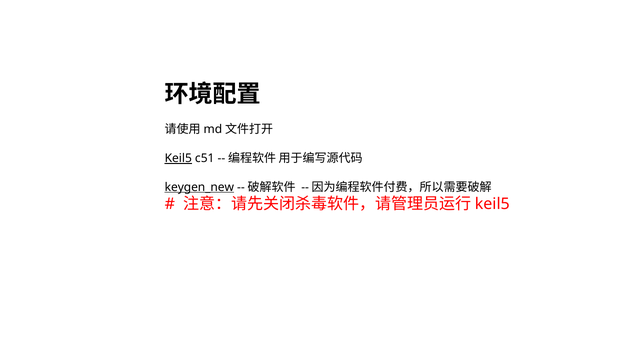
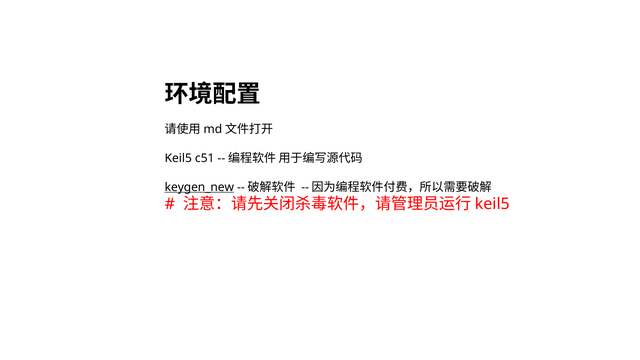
Keil5 at (178, 158) underline: present -> none
